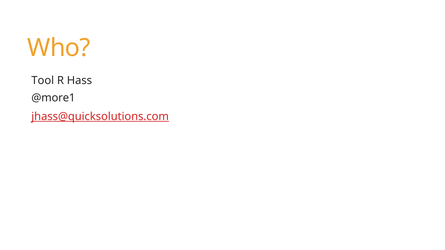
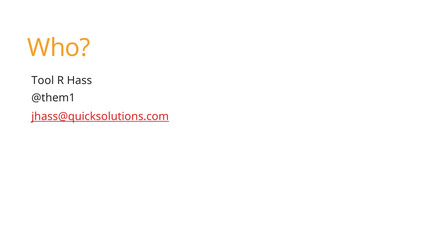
@more1: @more1 -> @them1
